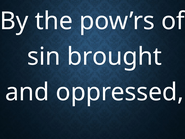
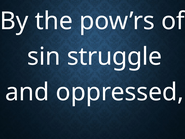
brought: brought -> struggle
